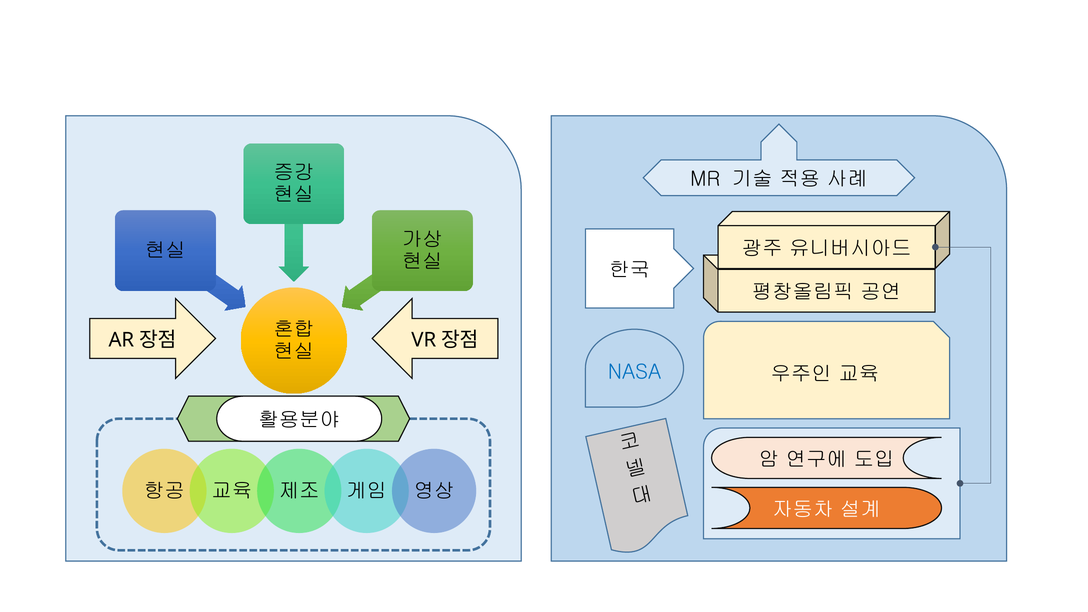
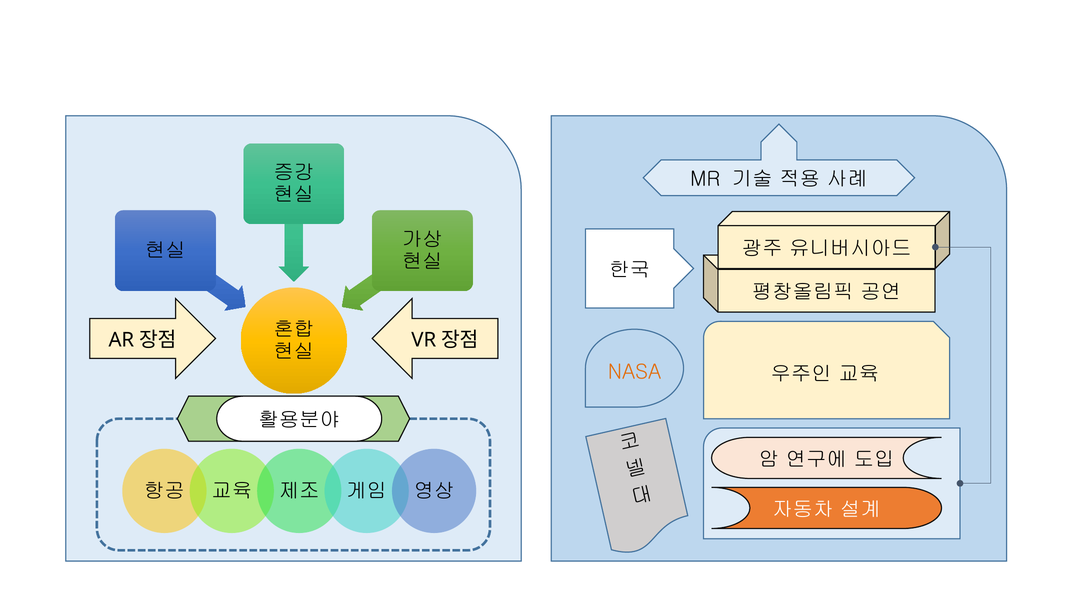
NASA colour: blue -> orange
